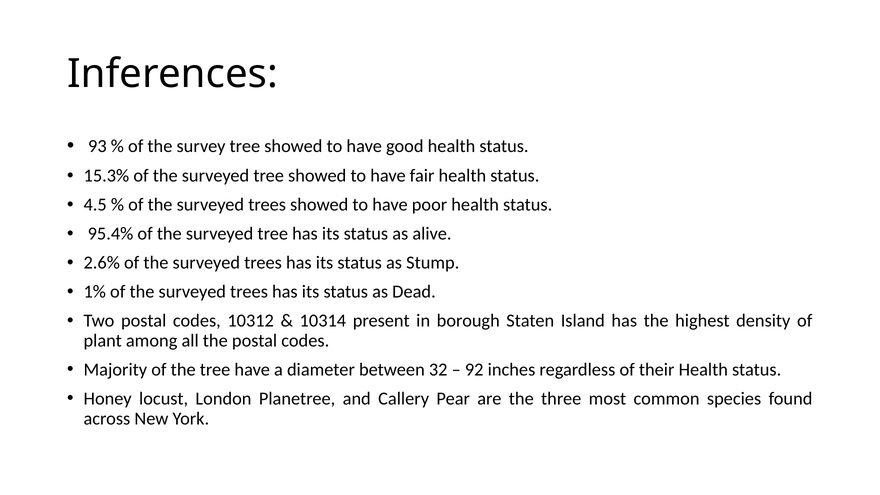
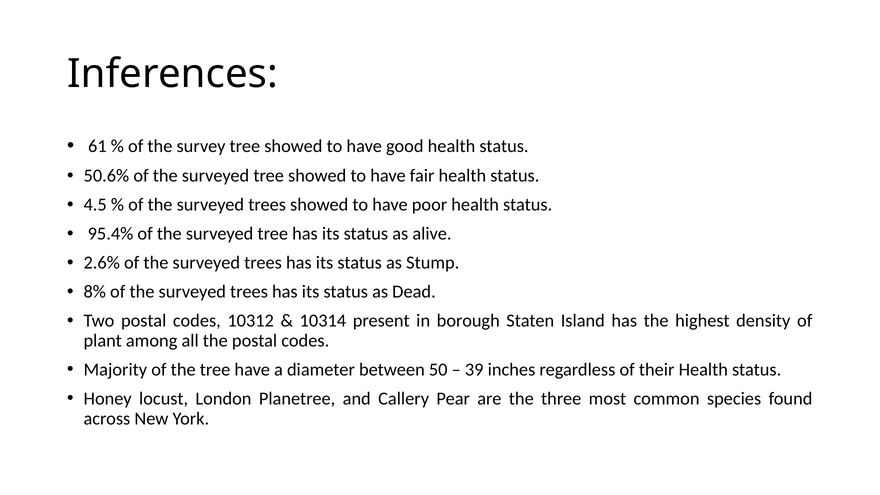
93: 93 -> 61
15.3%: 15.3% -> 50.6%
1%: 1% -> 8%
32: 32 -> 50
92: 92 -> 39
